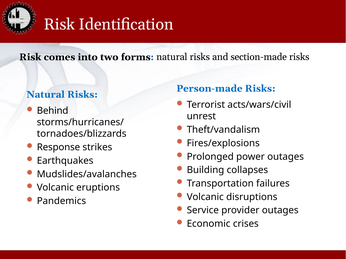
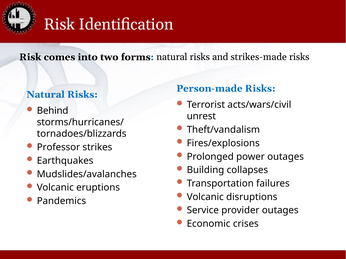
section-made: section-made -> strikes-made
Response: Response -> Professor
